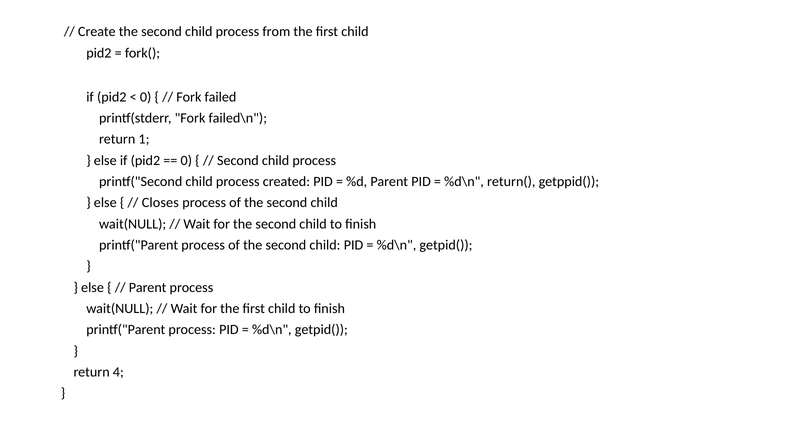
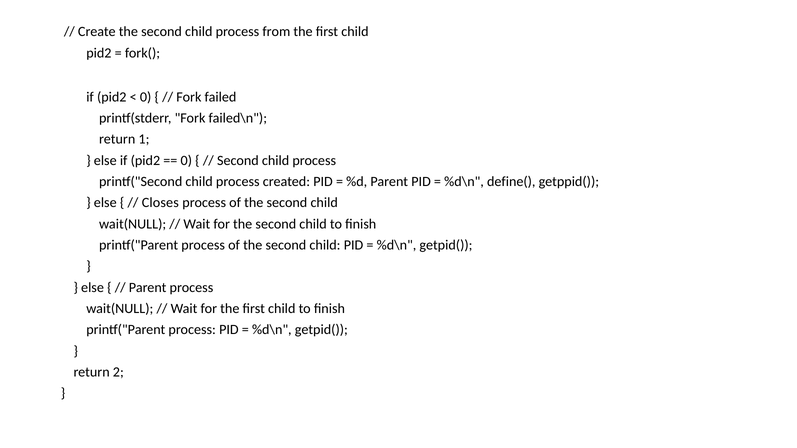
return(: return( -> define(
4: 4 -> 2
